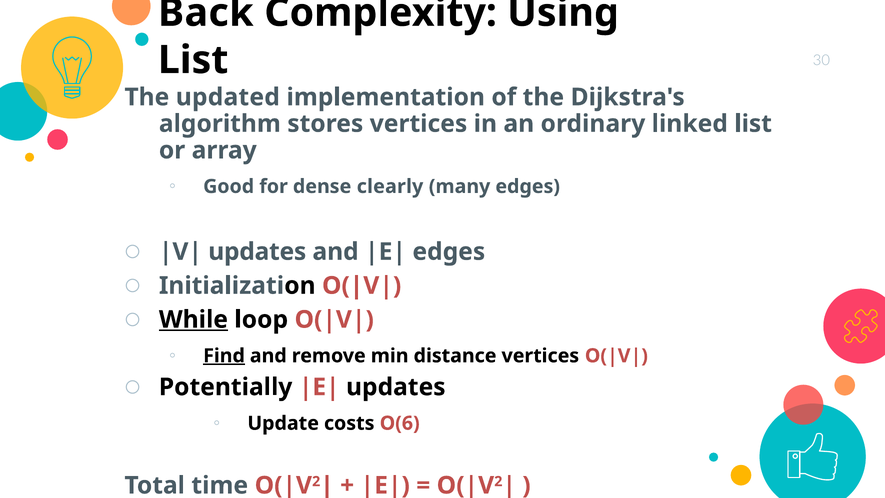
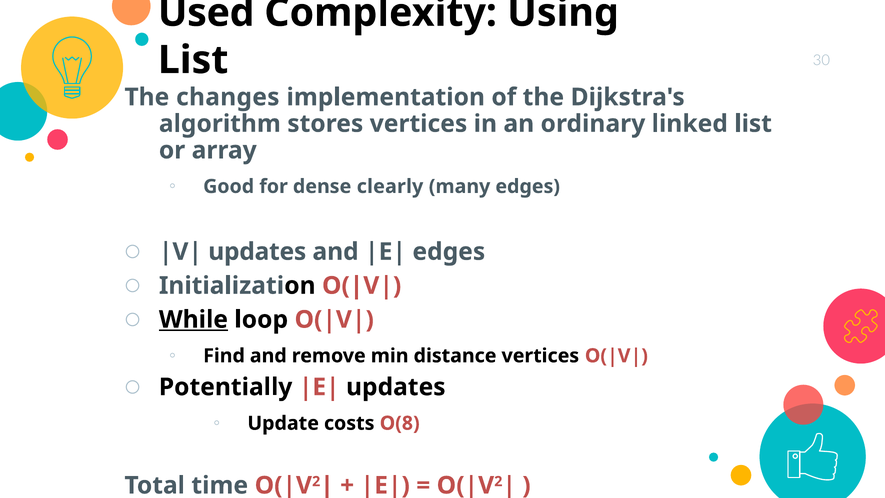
Back: Back -> Used
updated: updated -> changes
Find underline: present -> none
O(6: O(6 -> O(8
